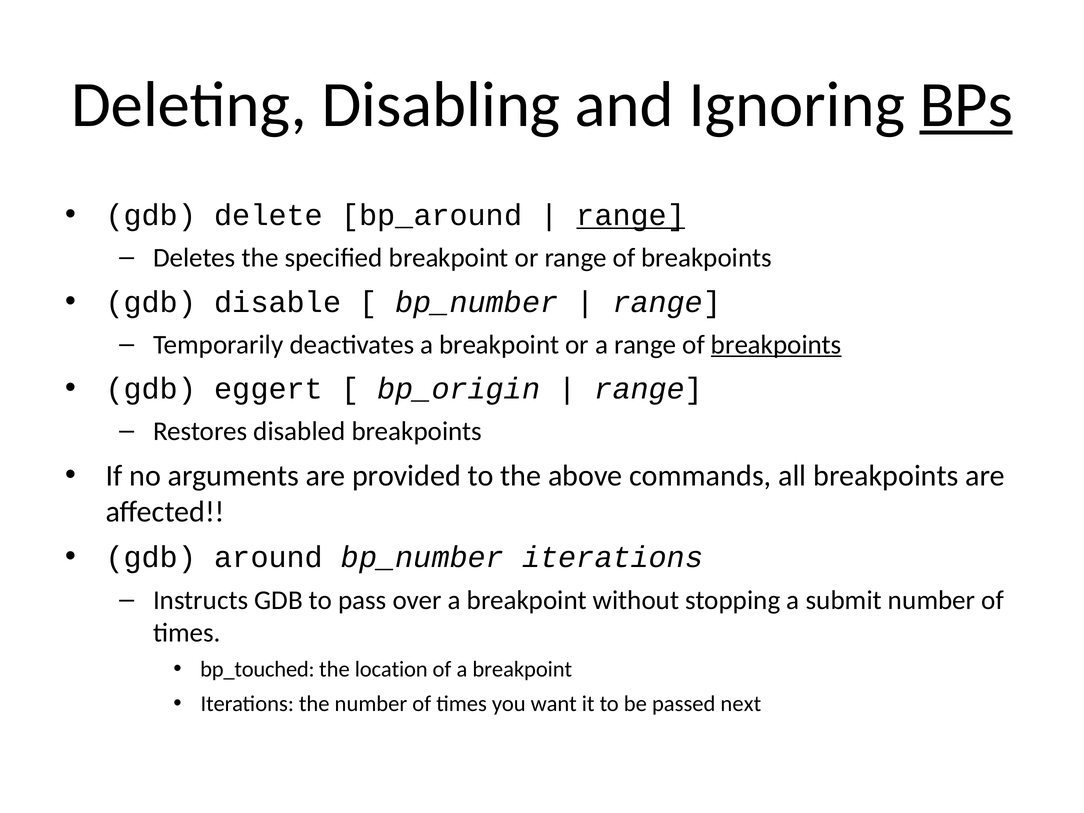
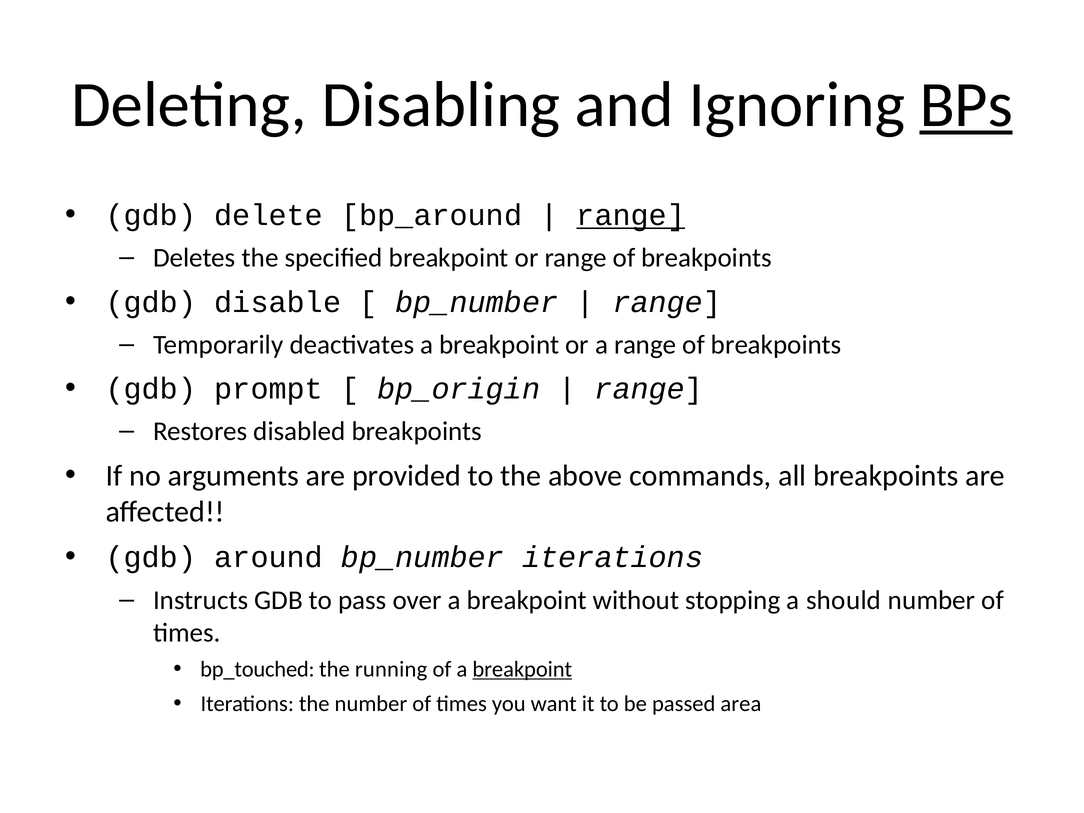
breakpoints at (776, 345) underline: present -> none
eggert: eggert -> prompt
submit: submit -> should
location: location -> running
breakpoint at (522, 669) underline: none -> present
next: next -> area
